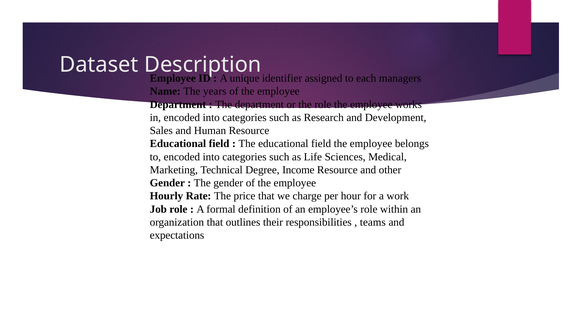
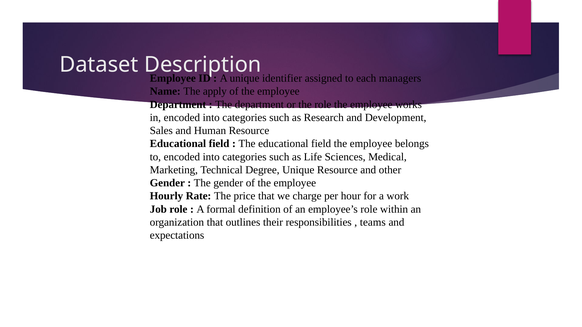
years: years -> apply
Degree Income: Income -> Unique
